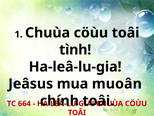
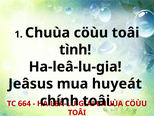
muoân: muoân -> huyeát
